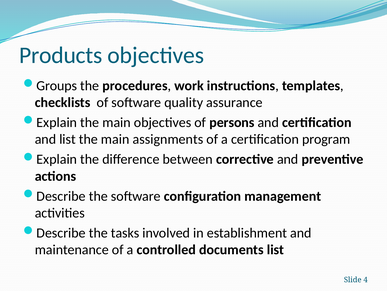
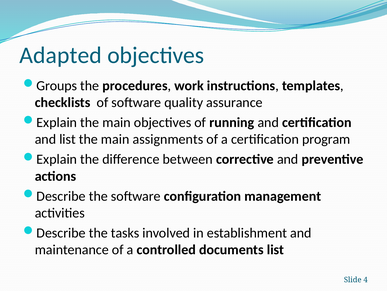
Products: Products -> Adapted
persons: persons -> running
